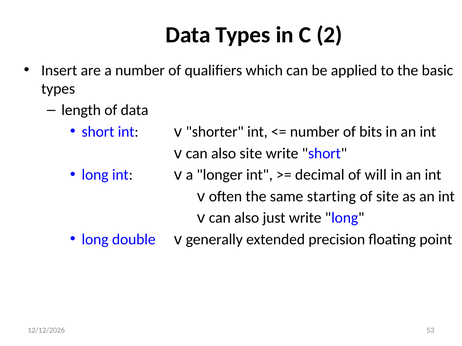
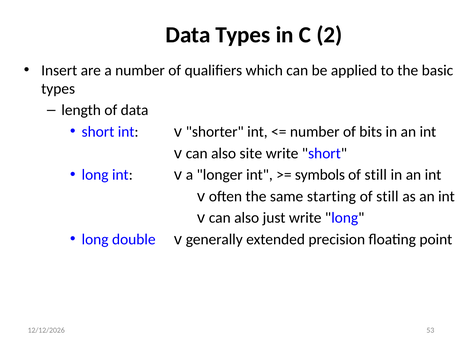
decimal: decimal -> symbols
will at (376, 175): will -> still
site at (387, 197): site -> still
